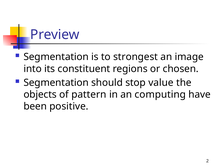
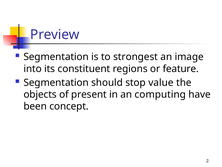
chosen: chosen -> feature
pattern: pattern -> present
positive: positive -> concept
